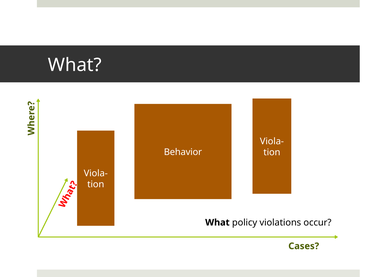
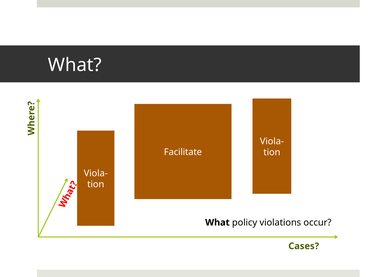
Behavior: Behavior -> Facilitate
